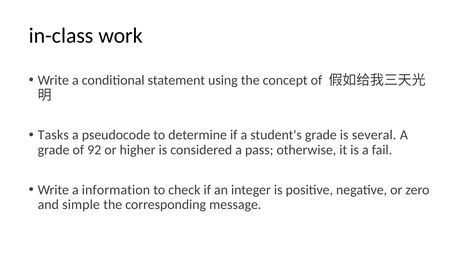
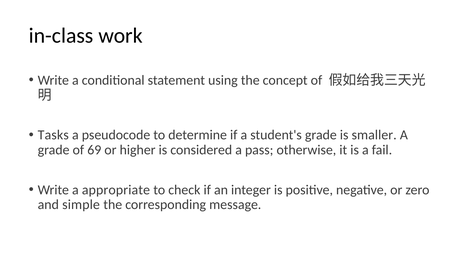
several: several -> smaller
92: 92 -> 69
information: information -> appropriate
